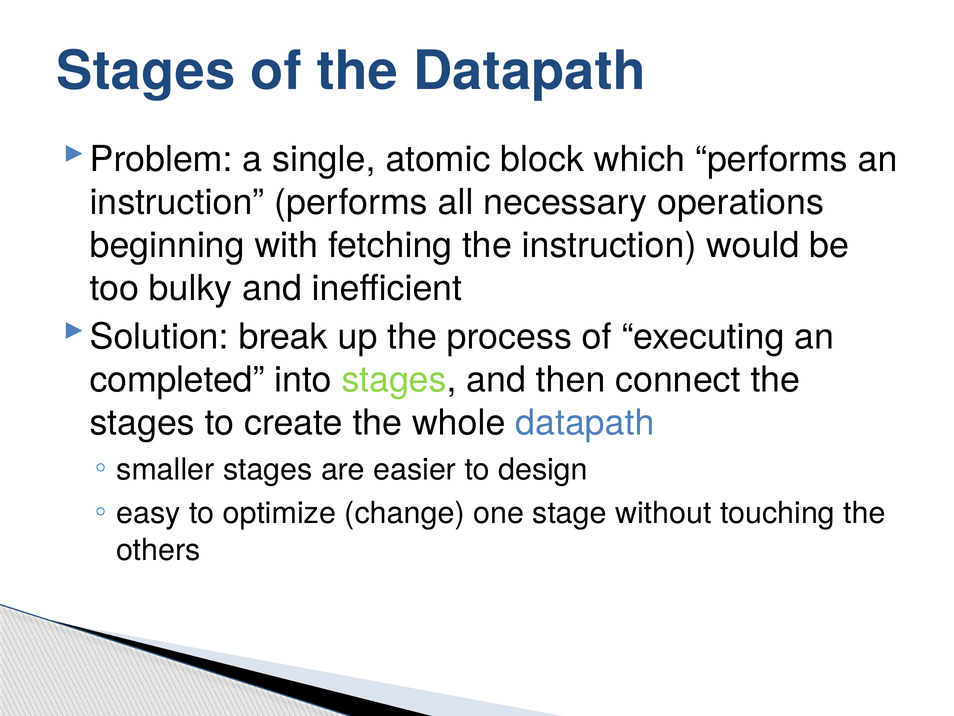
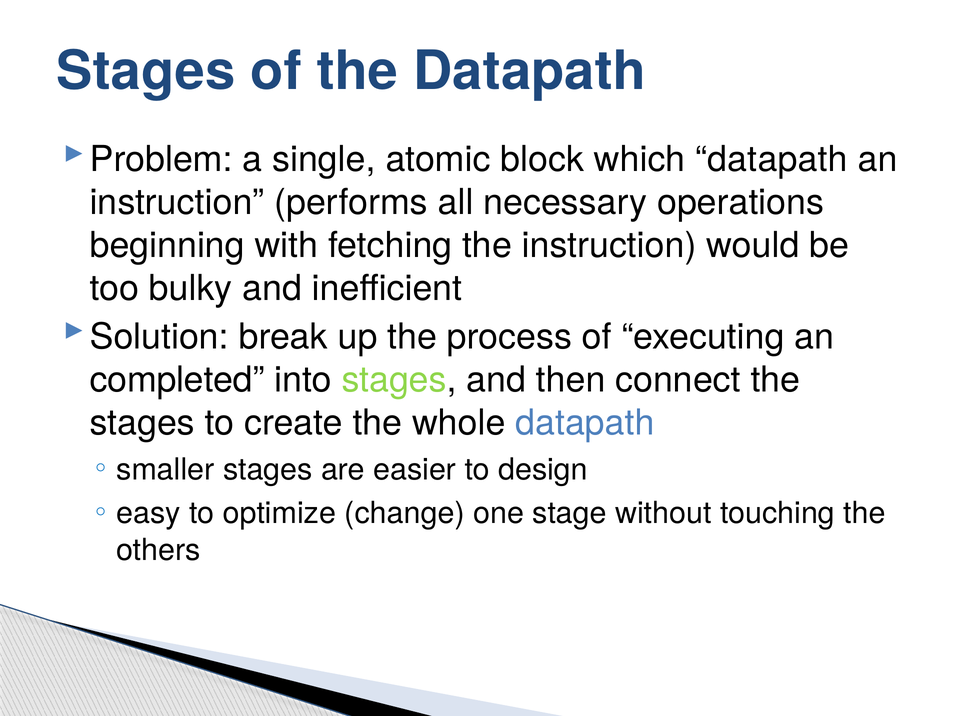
which performs: performs -> datapath
